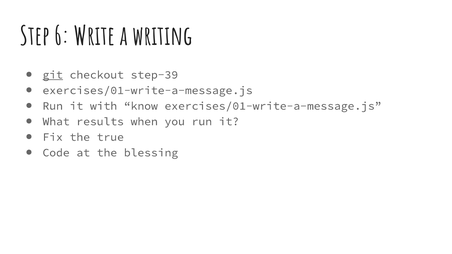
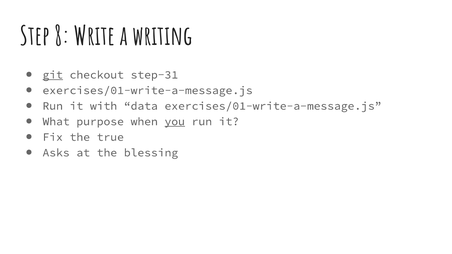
6: 6 -> 8
step-39: step-39 -> step-31
know: know -> data
results: results -> purpose
you underline: none -> present
Code: Code -> Asks
